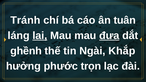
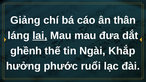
Tránh: Tránh -> Giảng
tuân: tuân -> thân
đưa underline: present -> none
trọn: trọn -> ruổi
